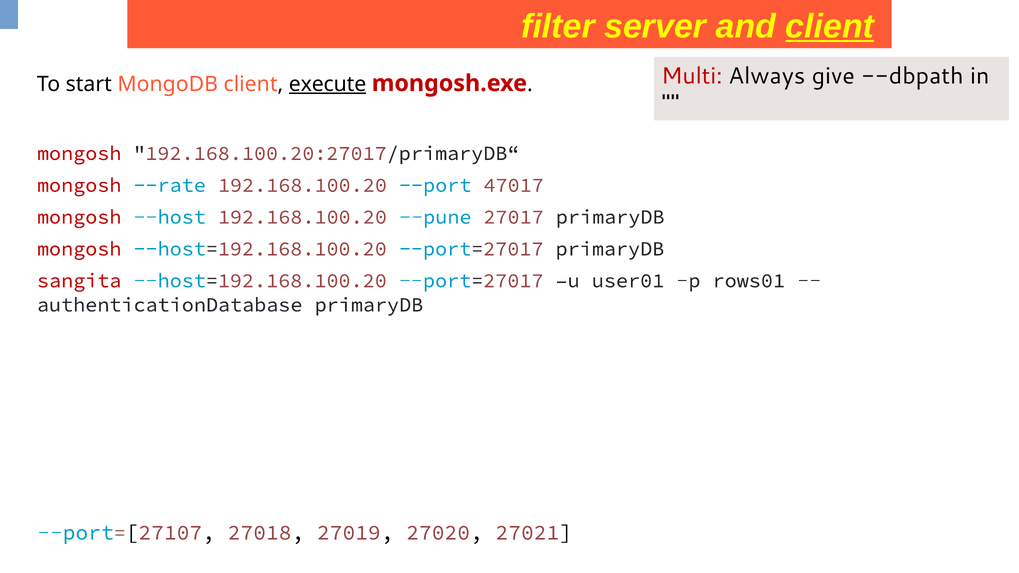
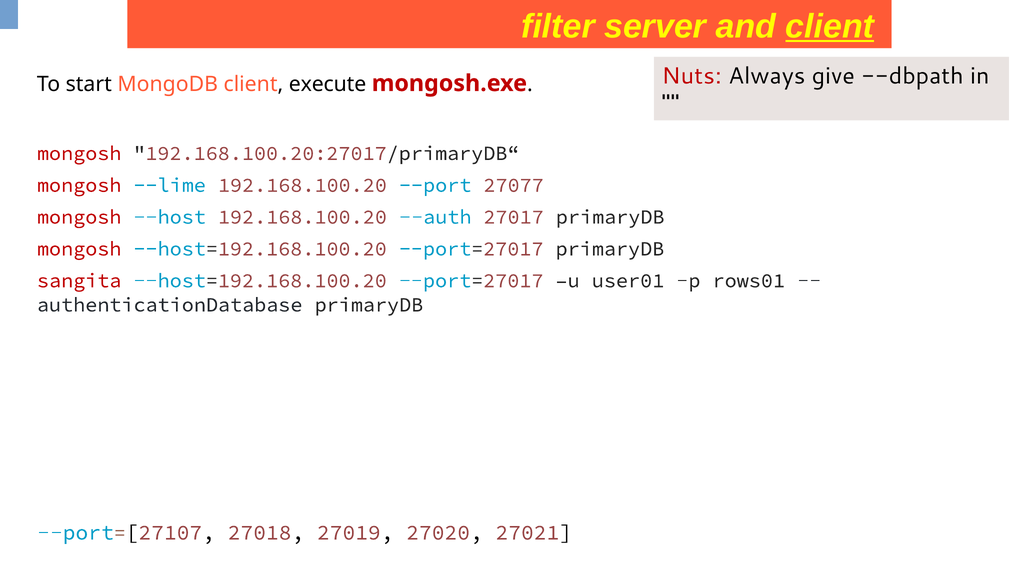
Multi: Multi -> Nuts
execute underline: present -> none
--rate: --rate -> --lime
47017: 47017 -> 27077
--pune: --pune -> --auth
